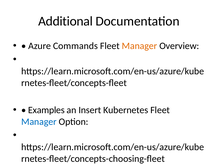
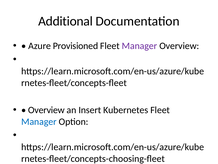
Commands: Commands -> Provisioned
Manager at (140, 46) colour: orange -> purple
Examples at (46, 110): Examples -> Overview
